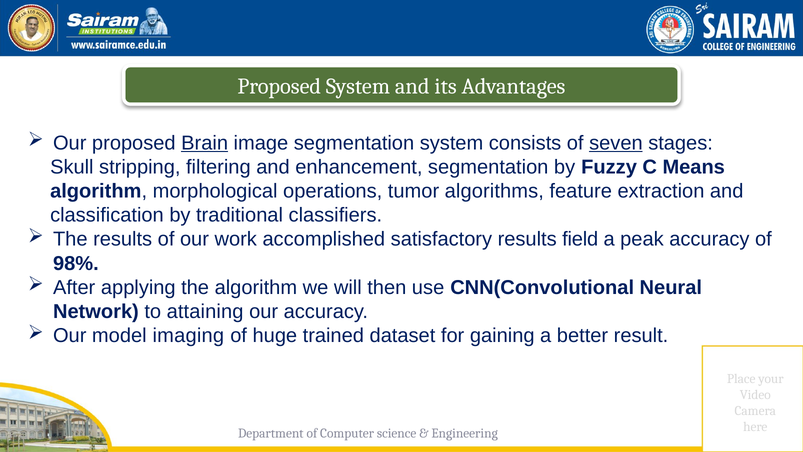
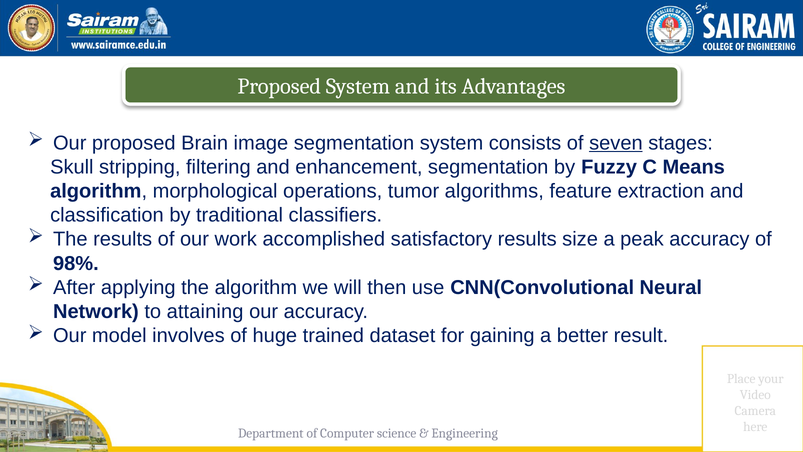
Brain underline: present -> none
field: field -> size
imaging: imaging -> involves
